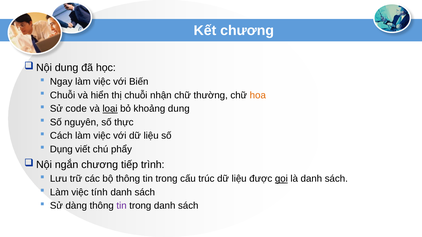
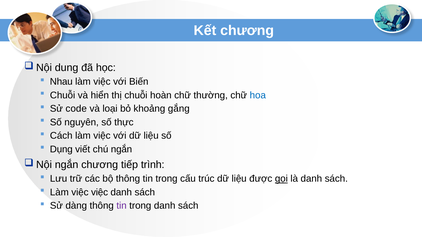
Ngay: Ngay -> Nhau
nhận: nhận -> hoàn
hoa colour: orange -> blue
loại underline: present -> none
khoảng dung: dung -> gắng
chú phẩy: phẩy -> ngắn
việc tính: tính -> việc
